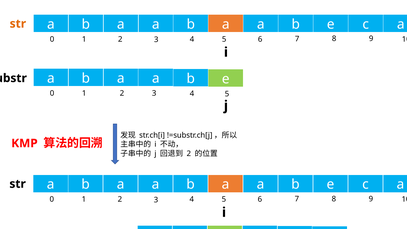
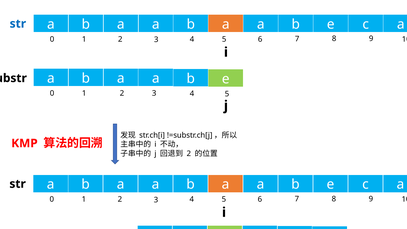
str at (18, 24) colour: orange -> blue
